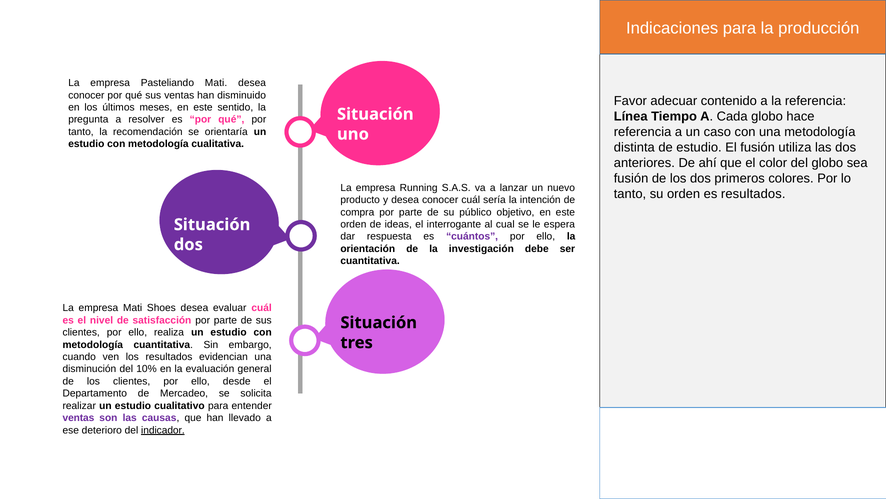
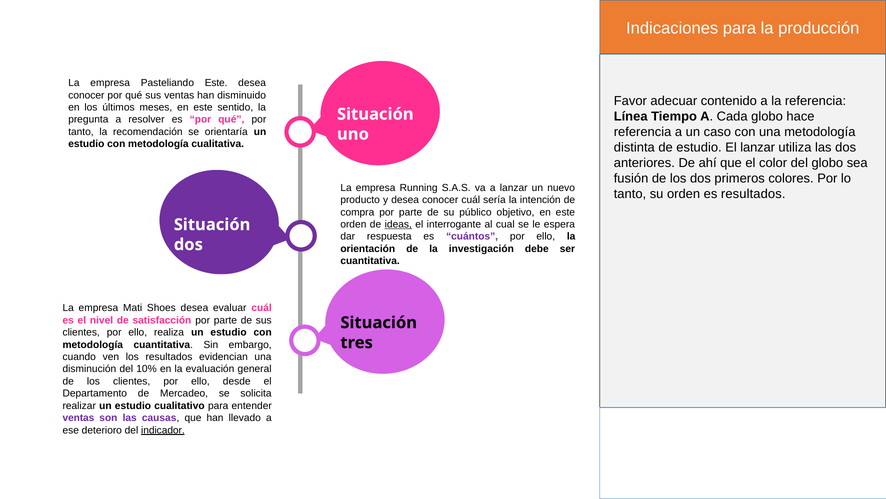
Pasteliando Mati: Mati -> Este
El fusión: fusión -> lanzar
ideas underline: none -> present
